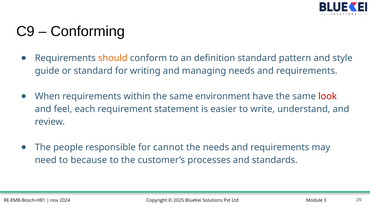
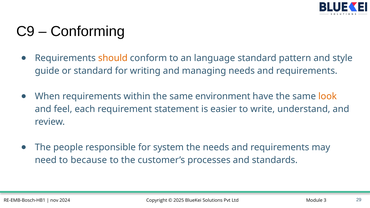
definition: definition -> language
look colour: red -> orange
cannot: cannot -> system
